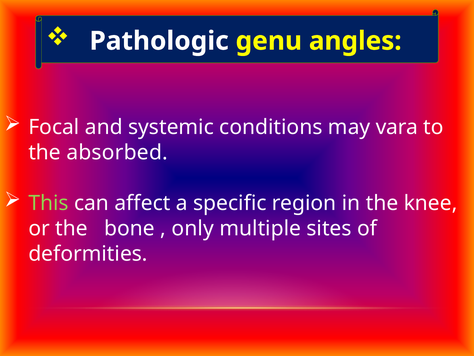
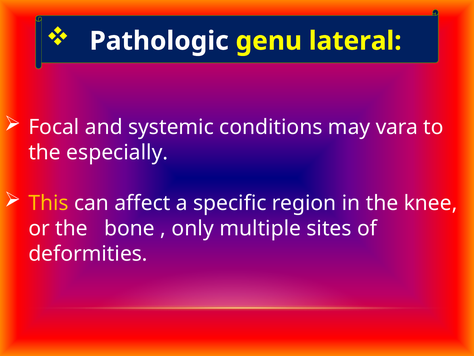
angles: angles -> lateral
absorbed: absorbed -> especially
This colour: light green -> yellow
